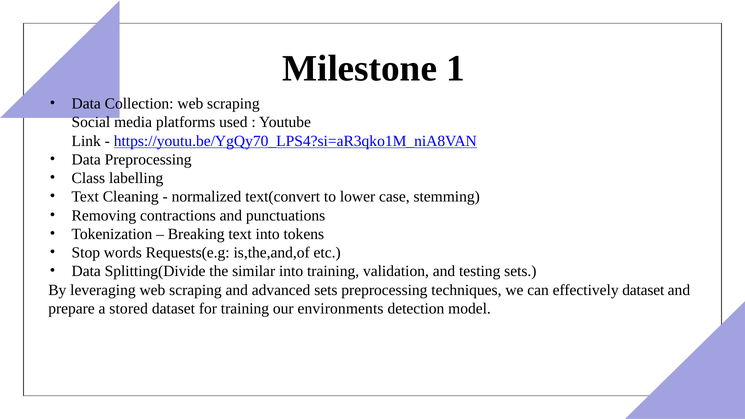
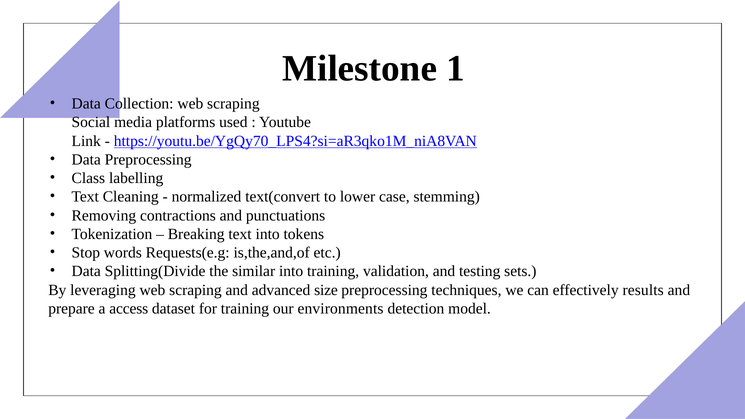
advanced sets: sets -> size
effectively dataset: dataset -> results
stored: stored -> access
